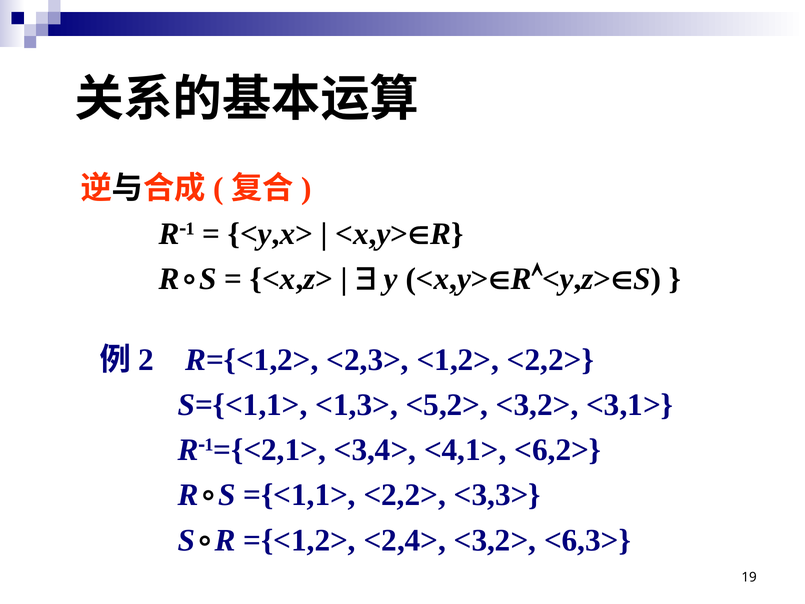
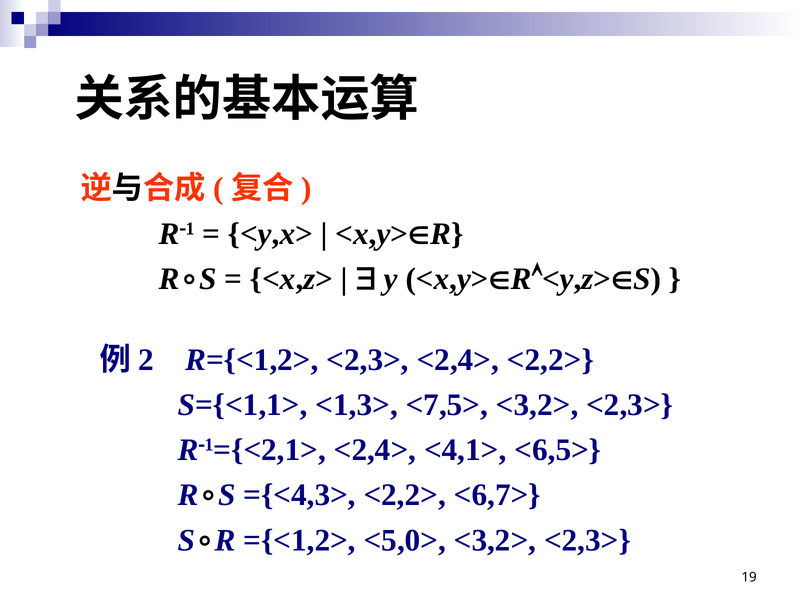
<2,3> <1,2>: <1,2> -> <2,4>
<5,2>: <5,2> -> <7,5>
<3,1> at (630, 405): <3,1> -> <2,3>
<3,4> at (375, 450): <3,4> -> <2,4>
<6,2>: <6,2> -> <6,5>
={<1,1>: ={<1,1> -> ={<4,3>
<3,3>: <3,3> -> <6,7>
<2,4>: <2,4> -> <5,0>
<6,3> at (588, 540): <6,3> -> <2,3>
